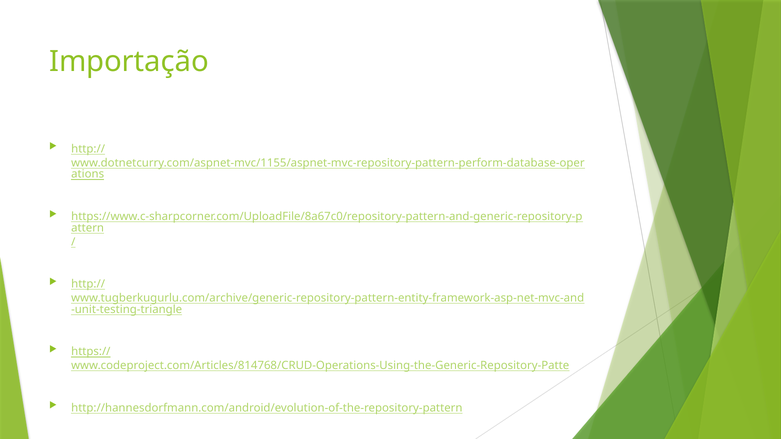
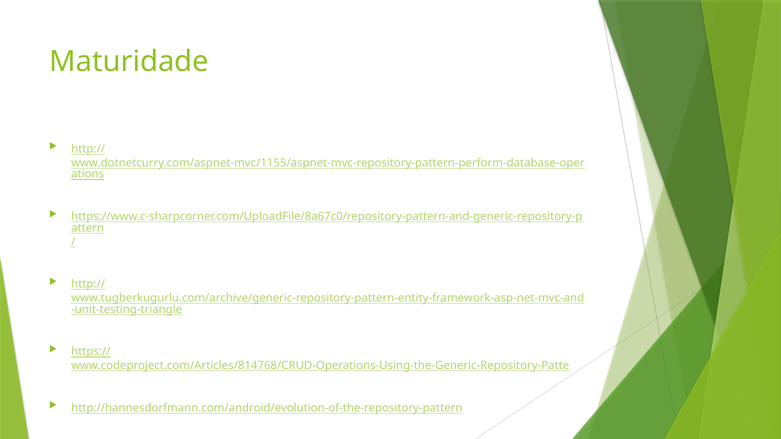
Importação: Importação -> Maturidade
